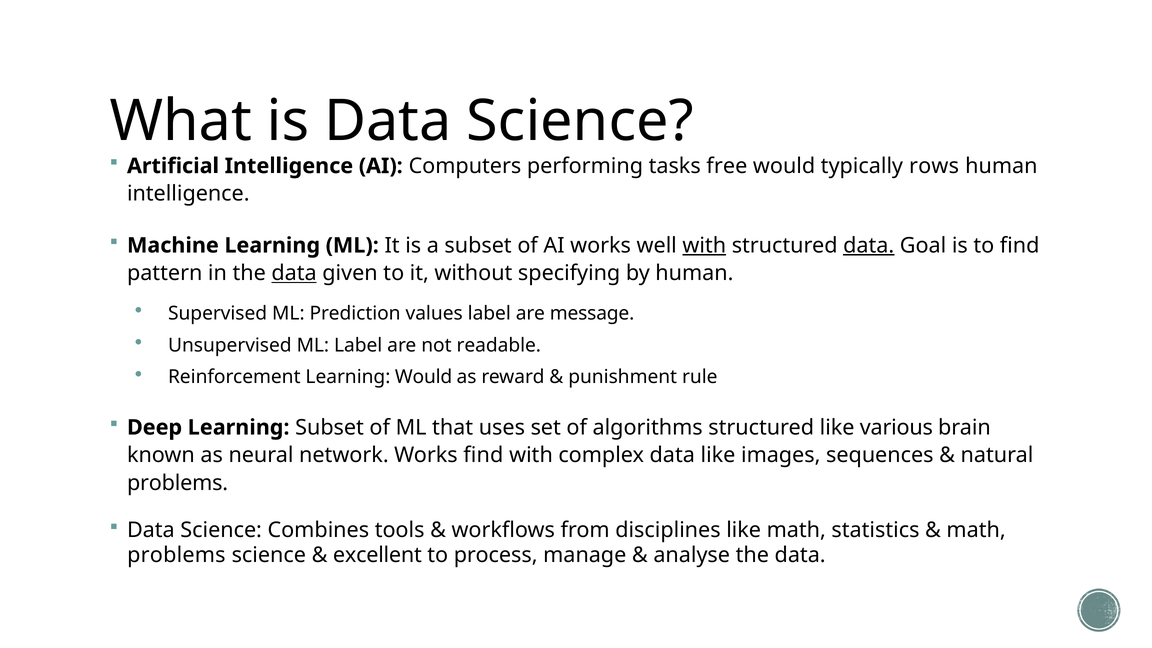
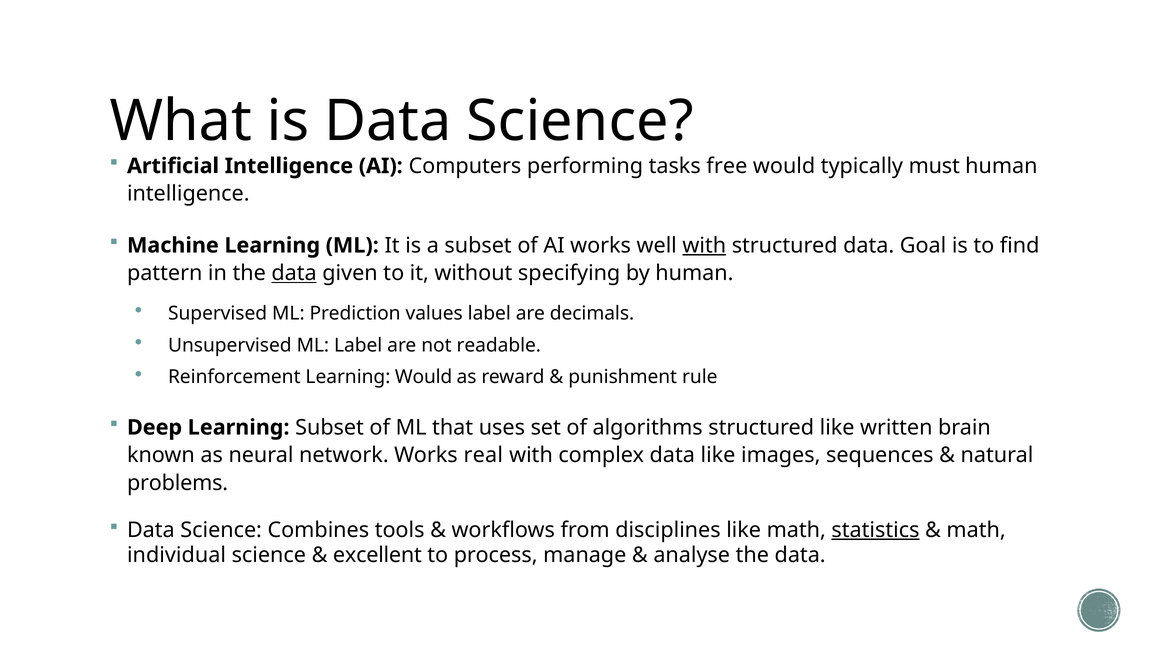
rows: rows -> must
data at (869, 245) underline: present -> none
message: message -> decimals
various: various -> written
Works find: find -> real
statistics underline: none -> present
problems at (176, 555): problems -> individual
